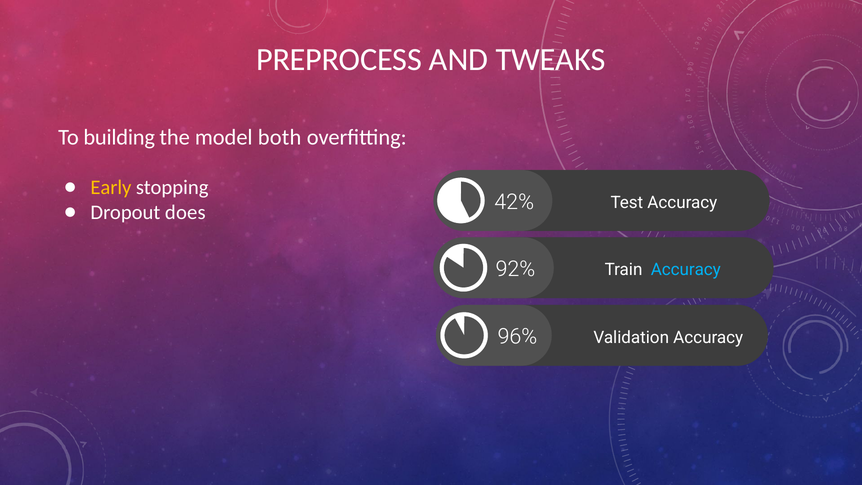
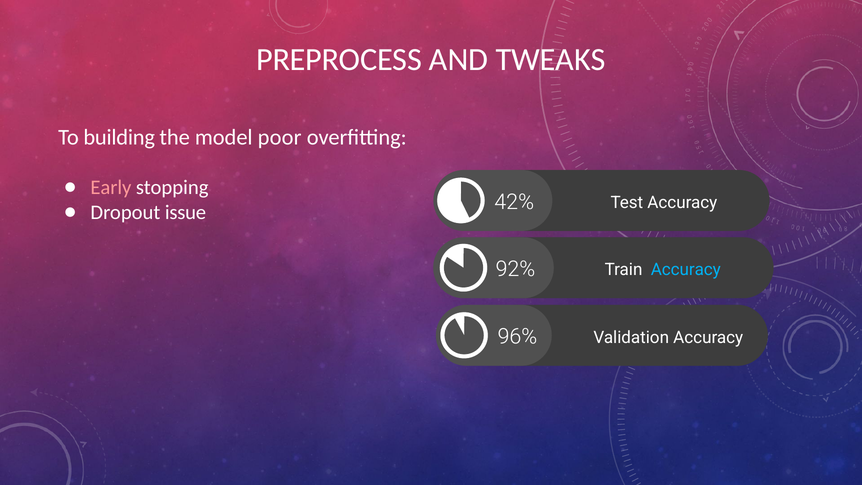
both: both -> poor
Early colour: yellow -> pink
does: does -> issue
